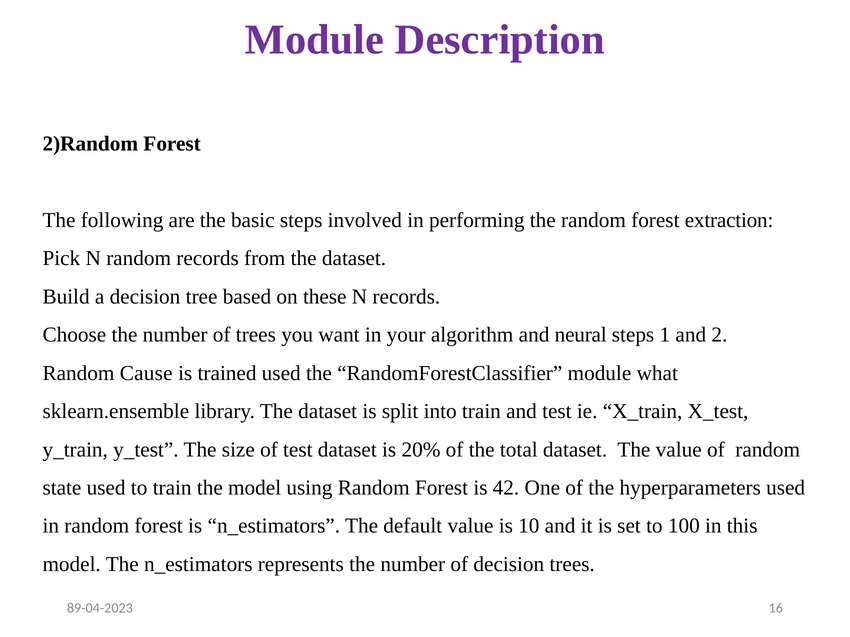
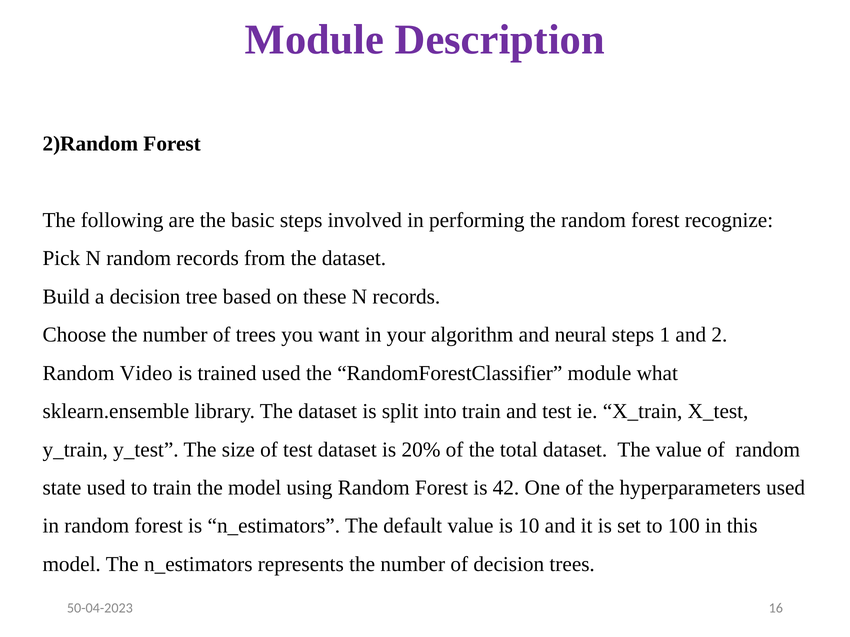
extraction: extraction -> recognize
Cause: Cause -> Video
89-04-2023: 89-04-2023 -> 50-04-2023
